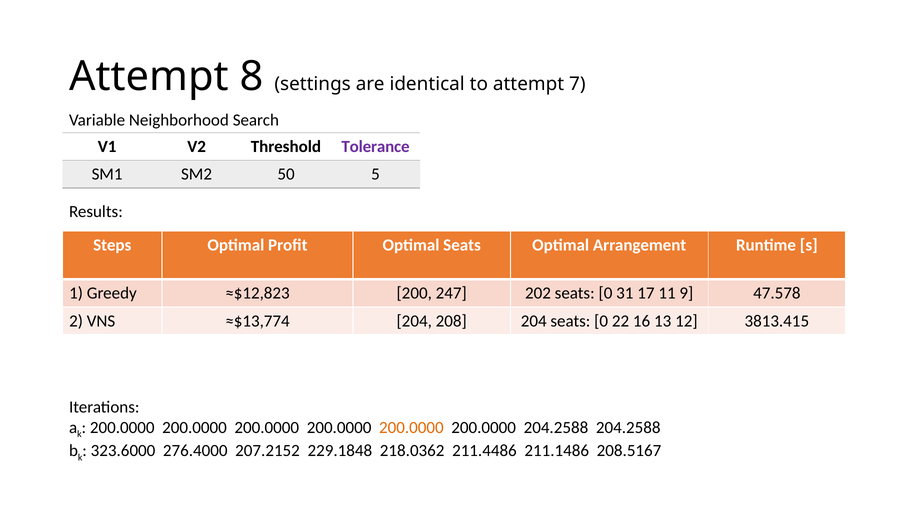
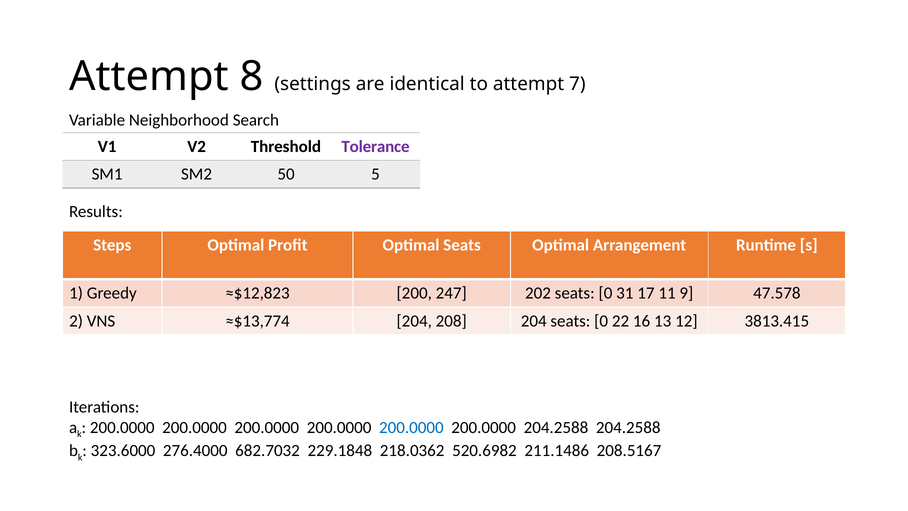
200.0000 at (411, 427) colour: orange -> blue
207.2152: 207.2152 -> 682.7032
211.4486: 211.4486 -> 520.6982
